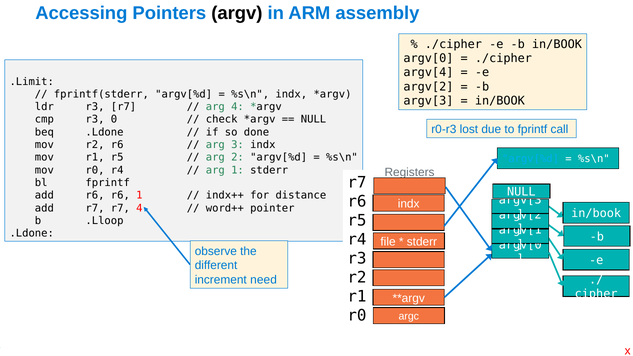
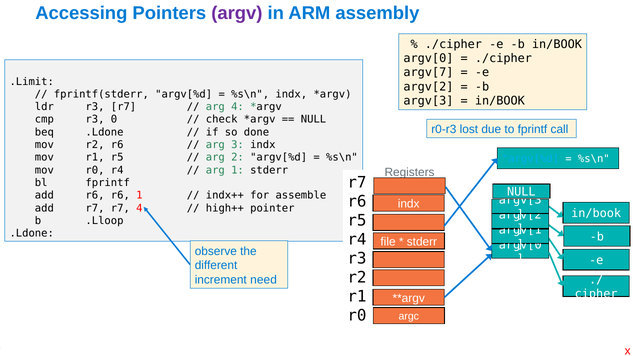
argv colour: black -> purple
argv[4: argv[4 -> argv[7
distance: distance -> assemble
word++: word++ -> high++
